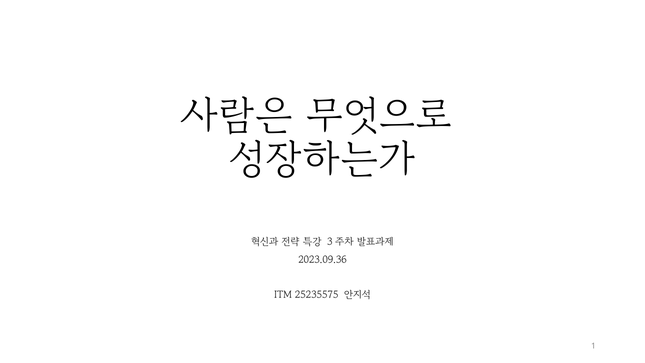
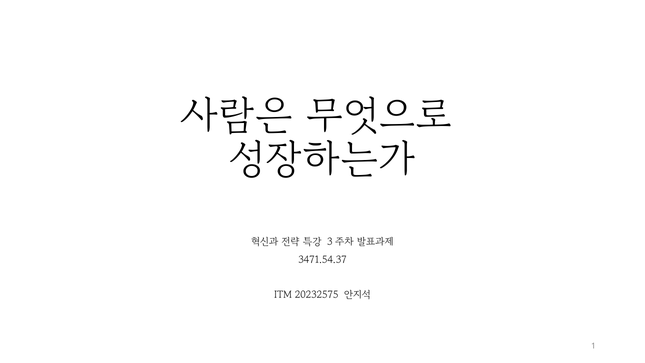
2023.09.36: 2023.09.36 -> 3471.54.37
25235575: 25235575 -> 20232575
